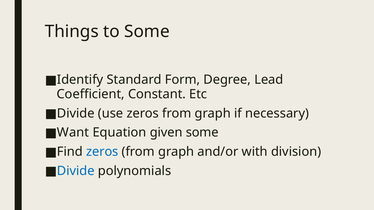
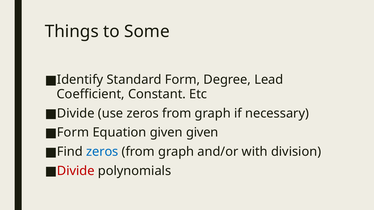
Want at (73, 133): Want -> Form
given some: some -> given
Divide at (76, 171) colour: blue -> red
